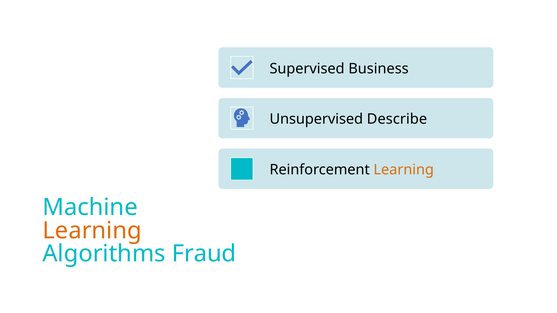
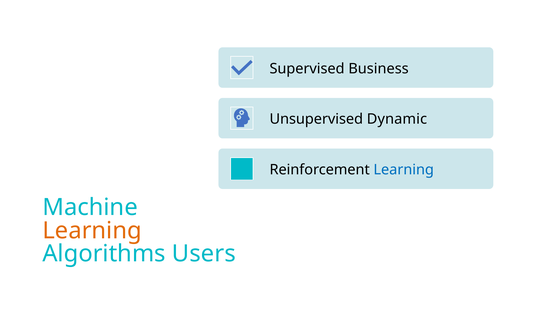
Describe: Describe -> Dynamic
Learning at (404, 170) colour: orange -> blue
Fraud: Fraud -> Users
